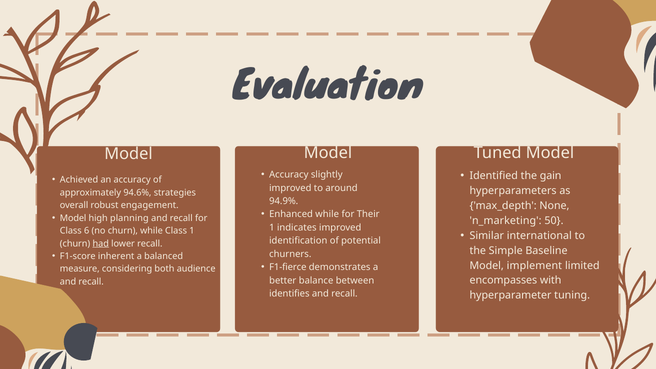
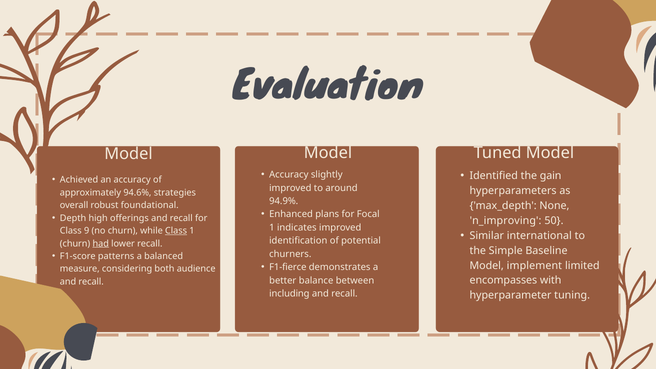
engagement: engagement -> foundational
Enhanced while: while -> plans
Their: Their -> Focal
Model at (73, 218): Model -> Depth
planning: planning -> offerings
n_marketing: n_marketing -> n_improving
6: 6 -> 9
Class at (176, 231) underline: none -> present
inherent: inherent -> patterns
identifies: identifies -> including
